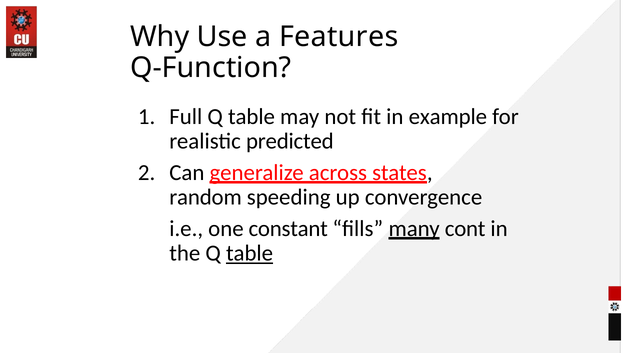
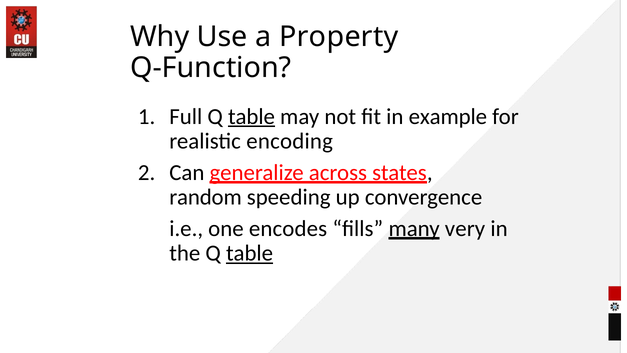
Features: Features -> Property
table at (251, 116) underline: none -> present
predicted: predicted -> encoding
constant: constant -> encodes
cont: cont -> very
